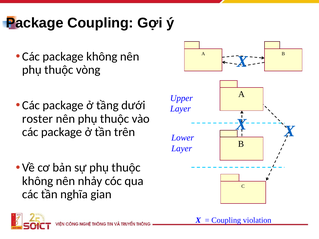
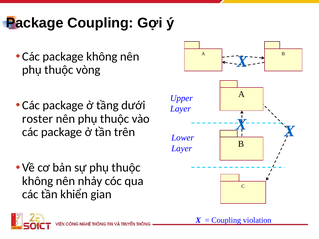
nghĩa: nghĩa -> khiển
